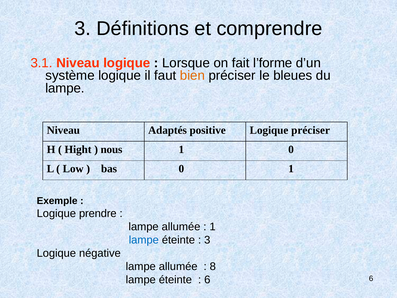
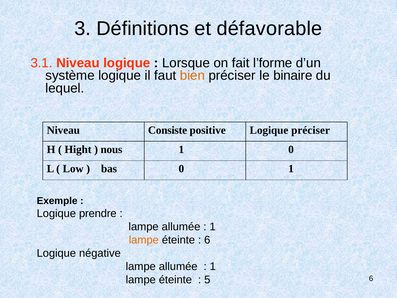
comprendre: comprendre -> défavorable
bleues: bleues -> binaire
lampe at (65, 88): lampe -> lequel
Adaptés: Adaptés -> Consiste
lampe at (144, 240) colour: blue -> orange
3 at (207, 240): 3 -> 6
8 at (213, 266): 8 -> 1
6 at (207, 280): 6 -> 5
